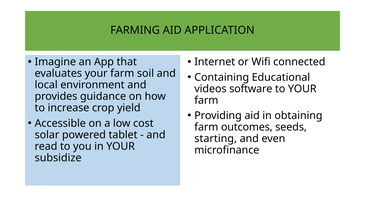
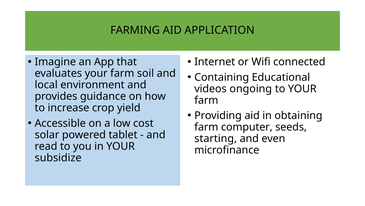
software: software -> ongoing
outcomes: outcomes -> computer
